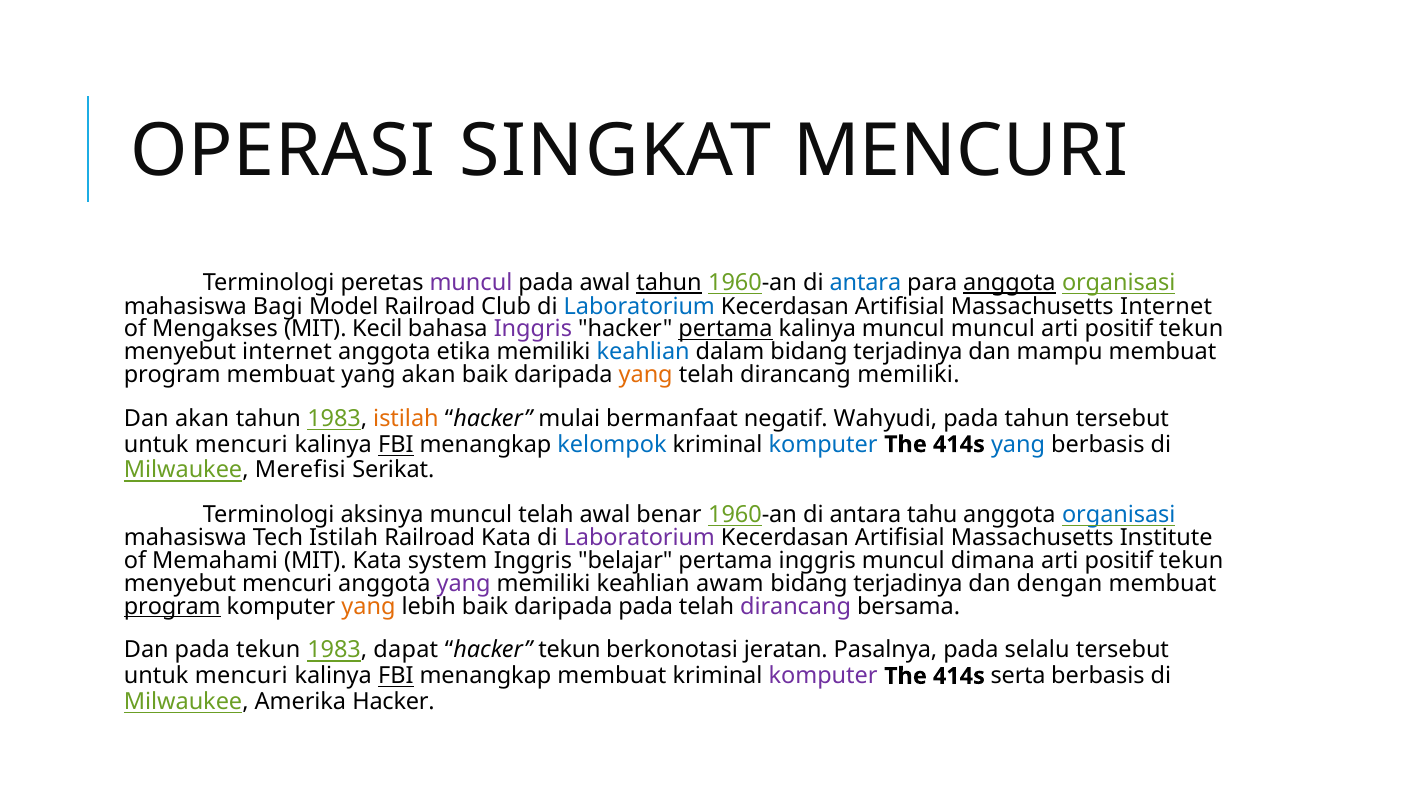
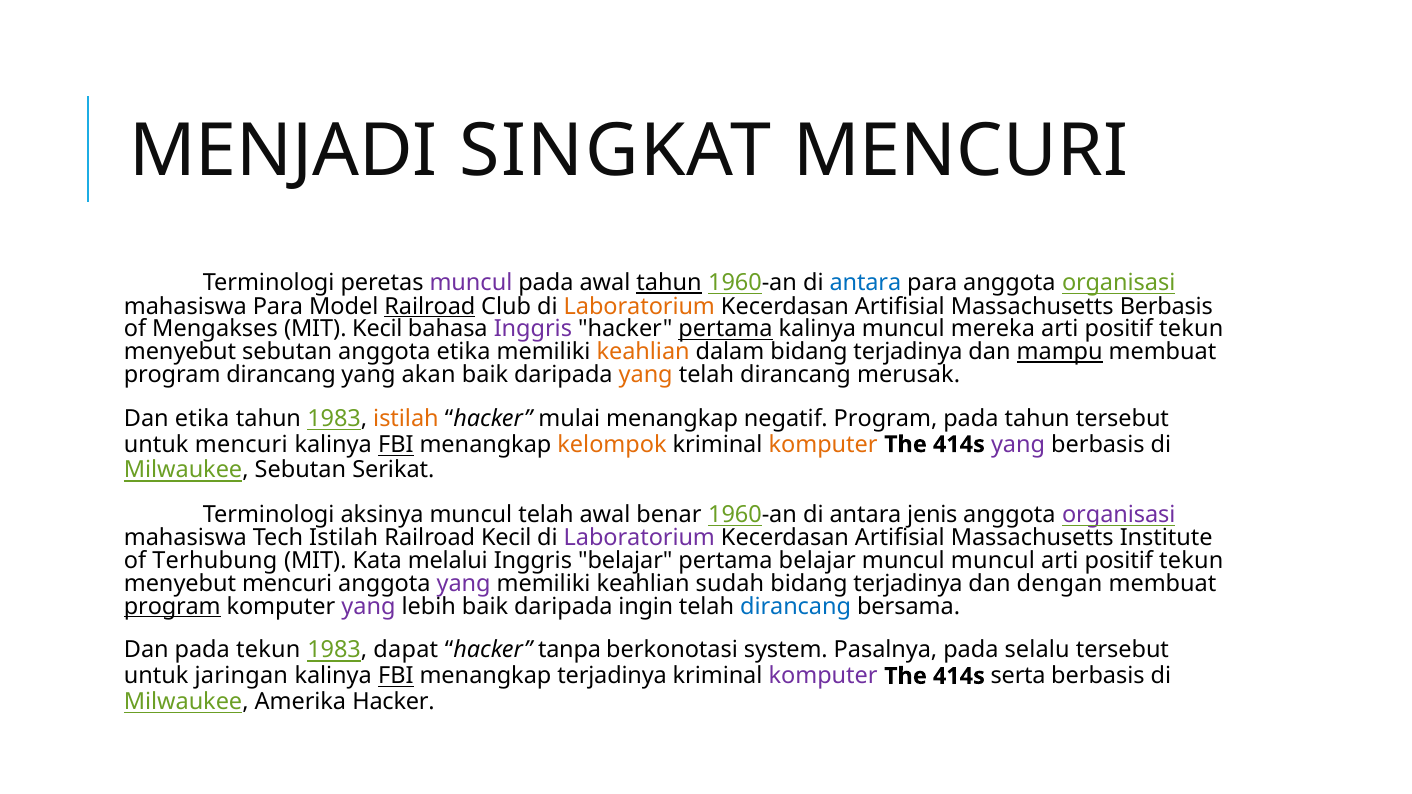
OPERASI: OPERASI -> MENJADI
anggota at (1009, 283) underline: present -> none
mahasiswa Bagi: Bagi -> Para
Railroad at (430, 306) underline: none -> present
Laboratorium at (639, 306) colour: blue -> orange
Massachusetts Internet: Internet -> Berbasis
muncul muncul: muncul -> mereka
menyebut internet: internet -> sebutan
keahlian at (643, 352) colour: blue -> orange
mampu underline: none -> present
program membuat: membuat -> dirancang
dirancang memiliki: memiliki -> merusak
Dan akan: akan -> etika
mulai bermanfaat: bermanfaat -> menangkap
negatif Wahyudi: Wahyudi -> Program
kelompok colour: blue -> orange
komputer at (823, 445) colour: blue -> orange
yang at (1018, 445) colour: blue -> purple
Milwaukee Merefisi: Merefisi -> Sebutan
tahu: tahu -> jenis
organisasi at (1119, 515) colour: blue -> purple
Railroad Kata: Kata -> Kecil
Memahami: Memahami -> Terhubung
system: system -> melalui
pertama inggris: inggris -> belajar
muncul dimana: dimana -> muncul
awam: awam -> sudah
yang at (369, 607) colour: orange -> purple
daripada pada: pada -> ingin
dirancang at (796, 607) colour: purple -> blue
hacker tekun: tekun -> tanpa
jeratan: jeratan -> system
mencuri at (241, 676): mencuri -> jaringan
menangkap membuat: membuat -> terjadinya
